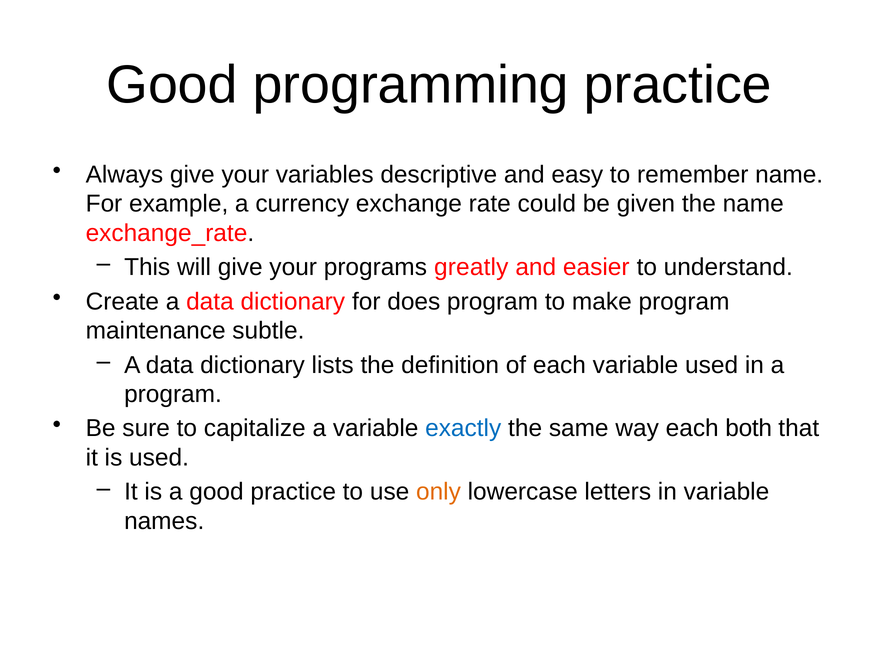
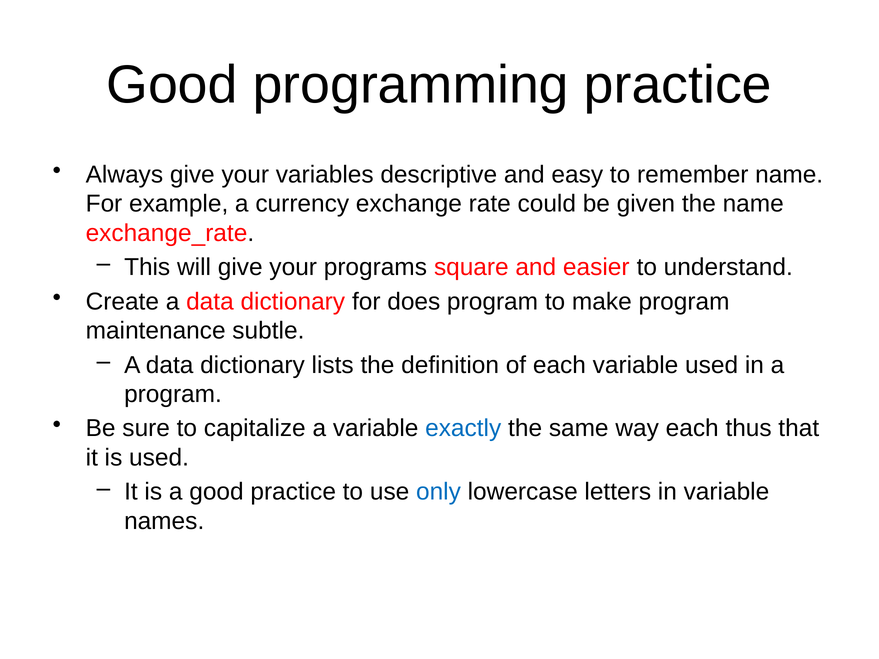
greatly: greatly -> square
both: both -> thus
only colour: orange -> blue
